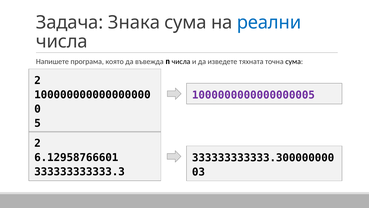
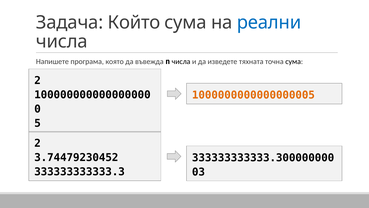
Знака: Знака -> Който
1000000000000000005 colour: purple -> orange
6.12958766601: 6.12958766601 -> 3.74479230452
